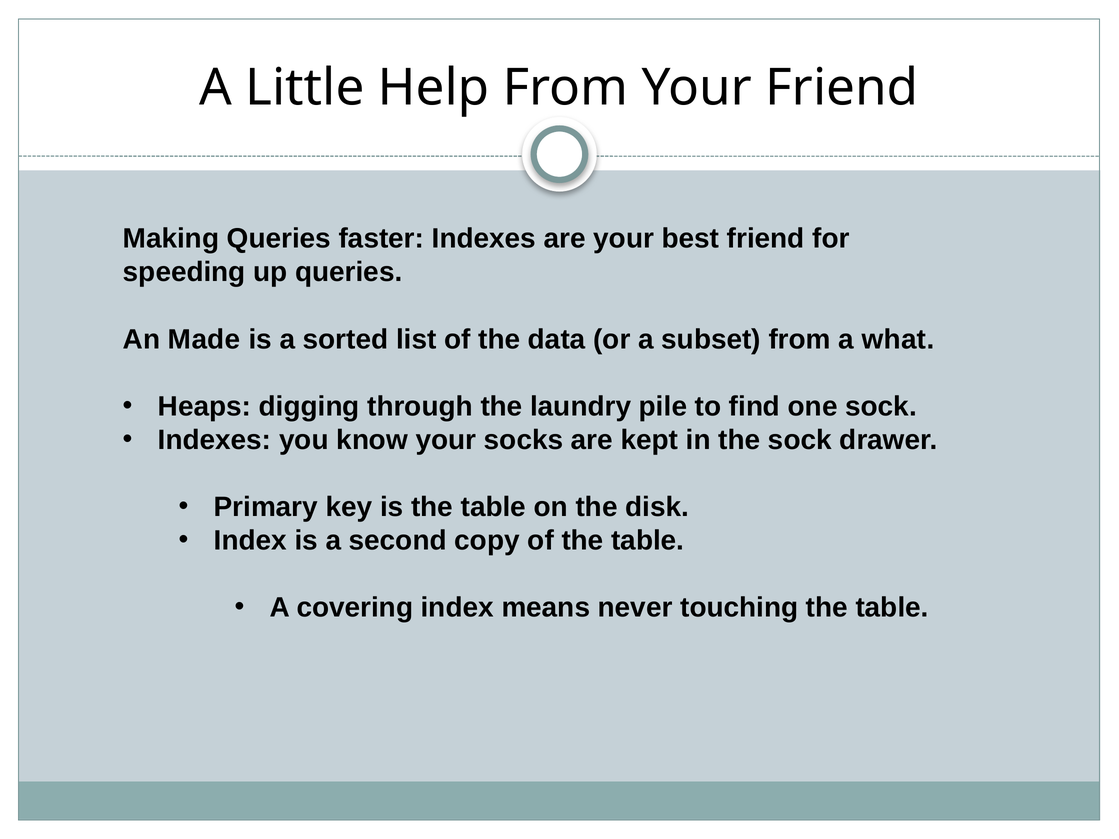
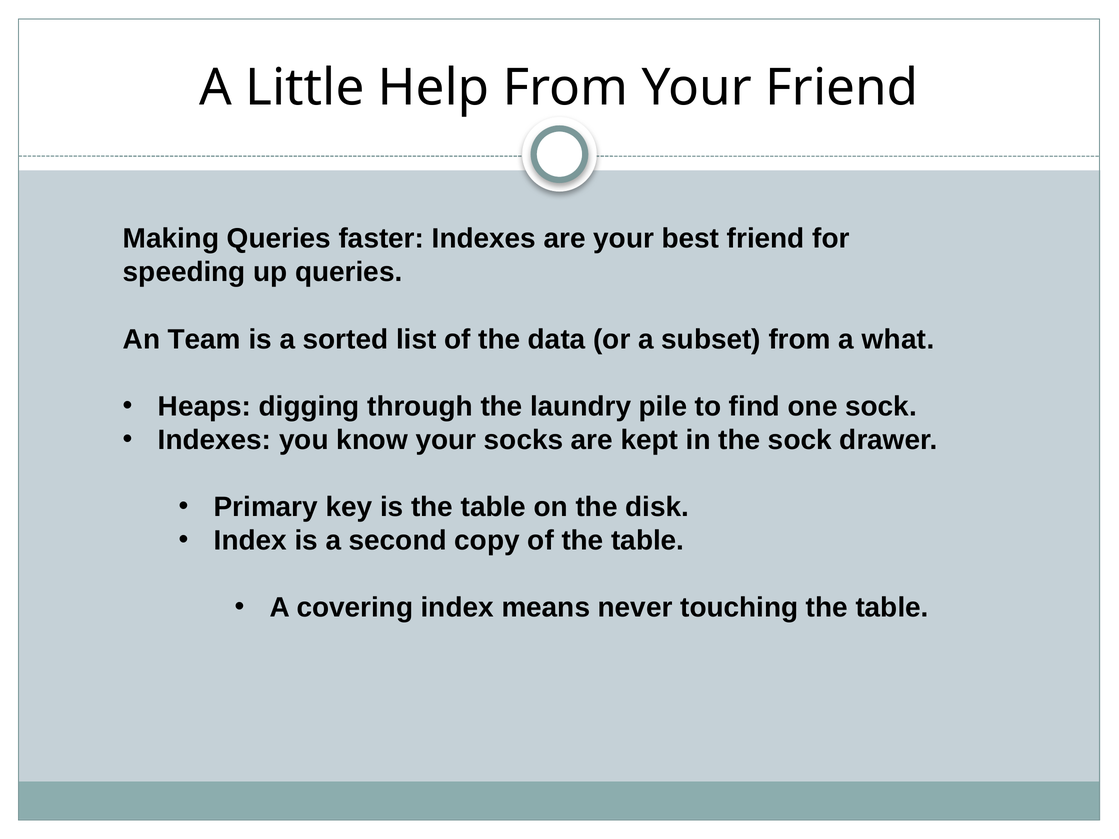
Made: Made -> Team
